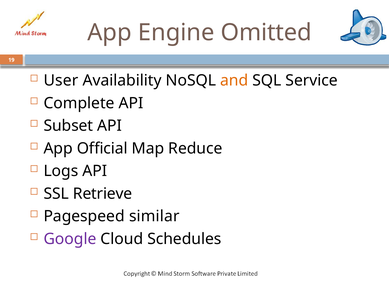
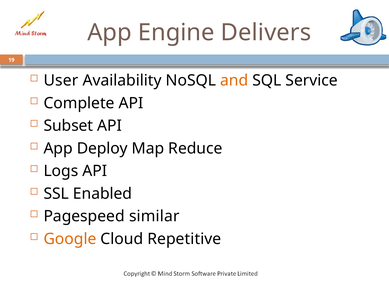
Omitted: Omitted -> Delivers
Official: Official -> Deploy
Retrieve: Retrieve -> Enabled
Google colour: purple -> orange
Schedules: Schedules -> Repetitive
